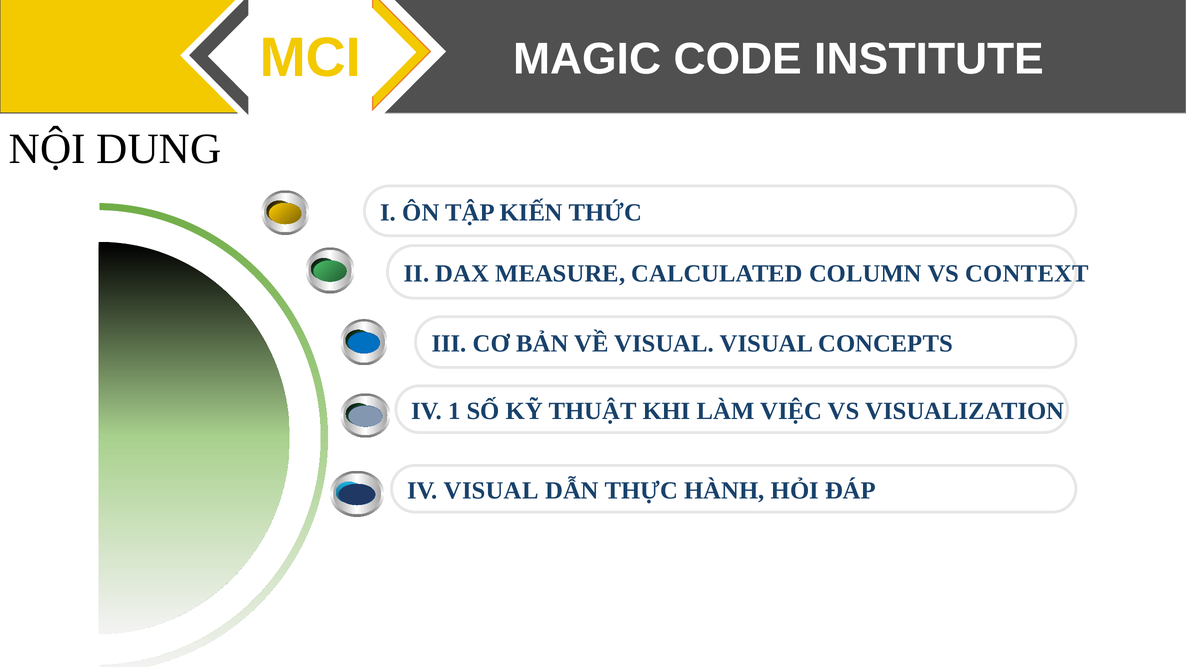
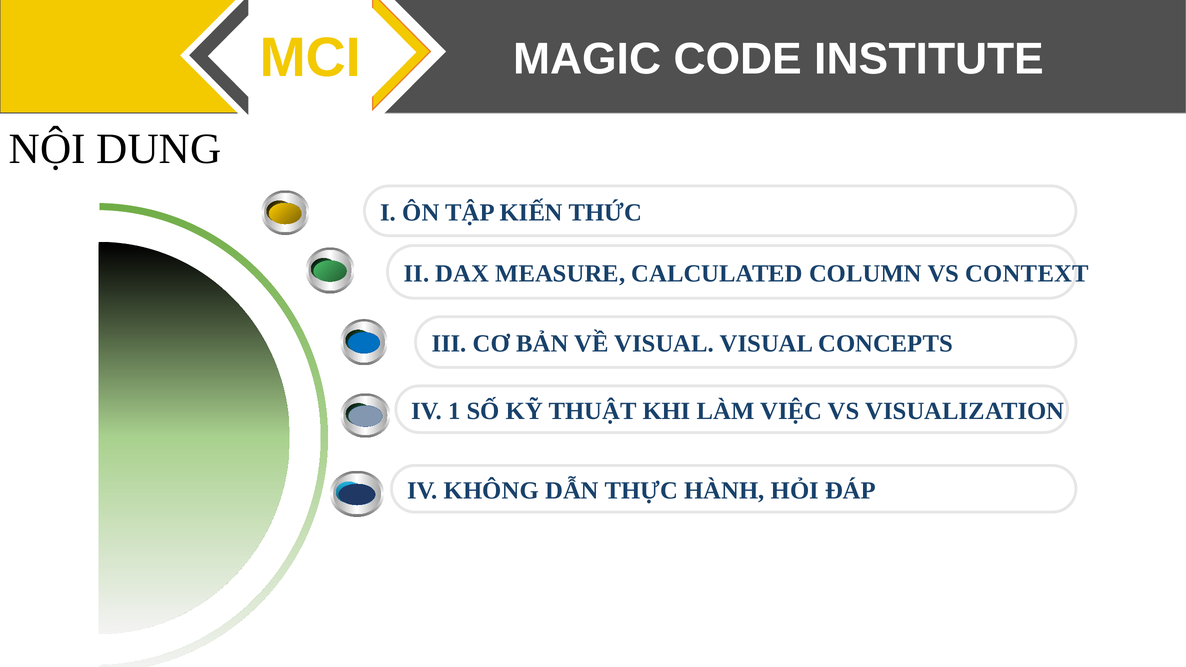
IV VISUAL: VISUAL -> KHÔNG
